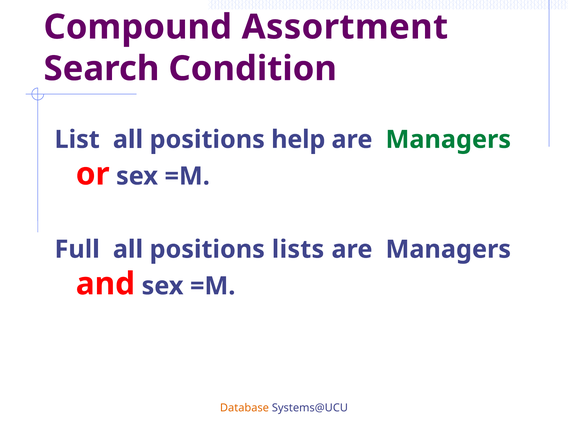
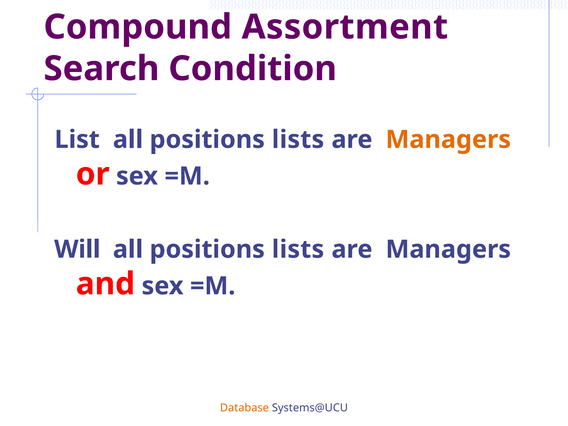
List all positions help: help -> lists
Managers at (448, 140) colour: green -> orange
Full: Full -> Will
